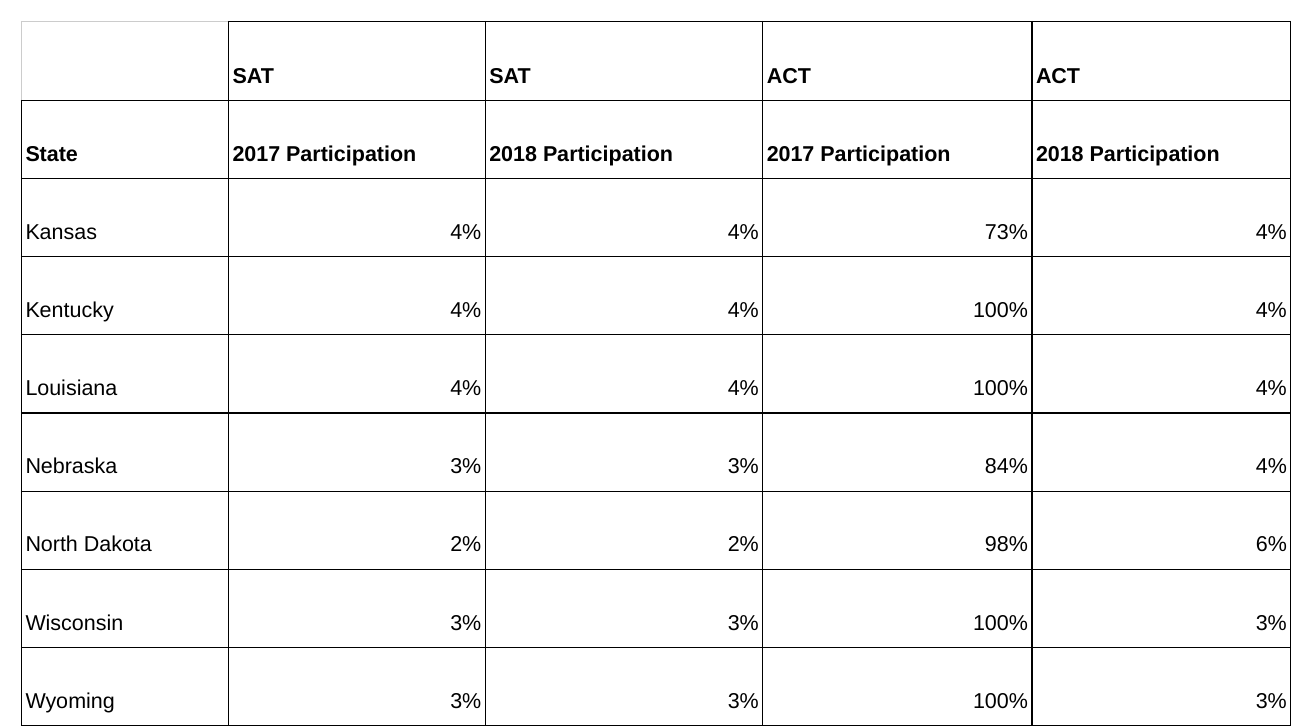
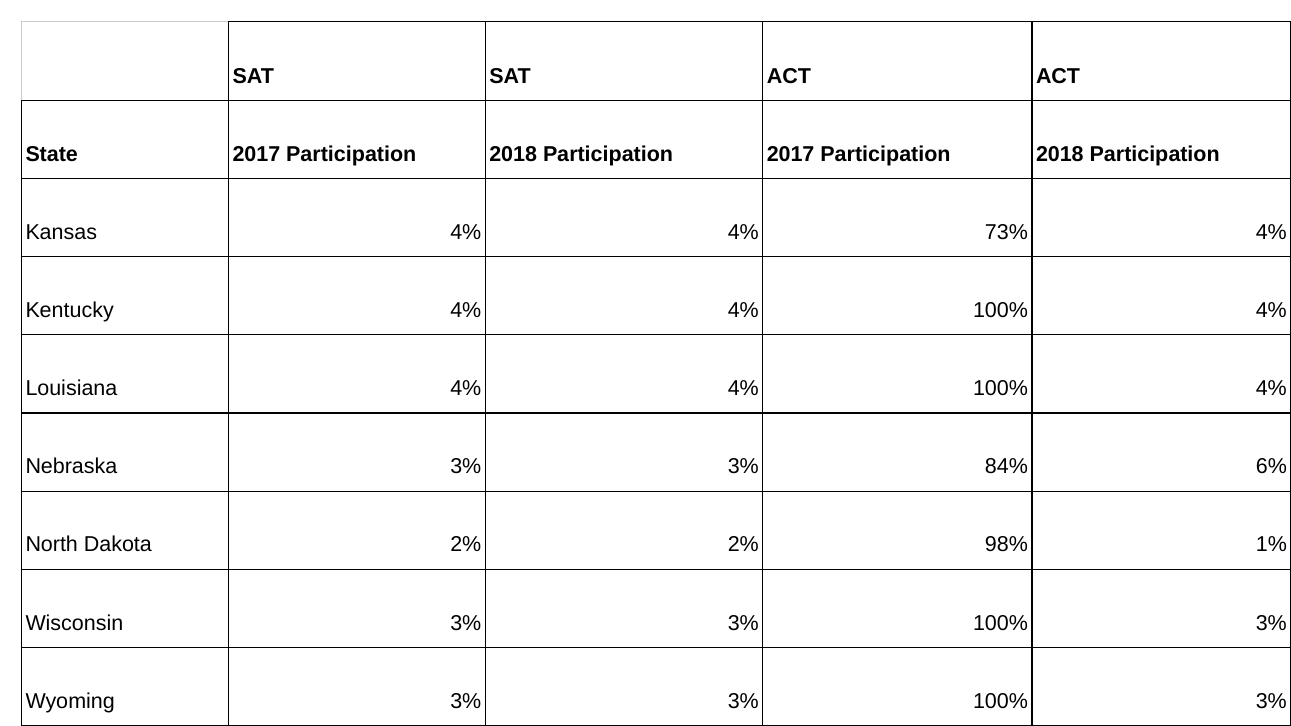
84% 4%: 4% -> 6%
6%: 6% -> 1%
